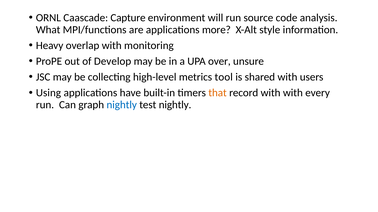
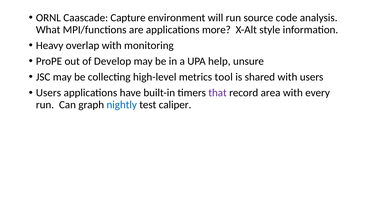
over: over -> help
Using at (48, 93): Using -> Users
that colour: orange -> purple
record with: with -> area
test nightly: nightly -> caliper
